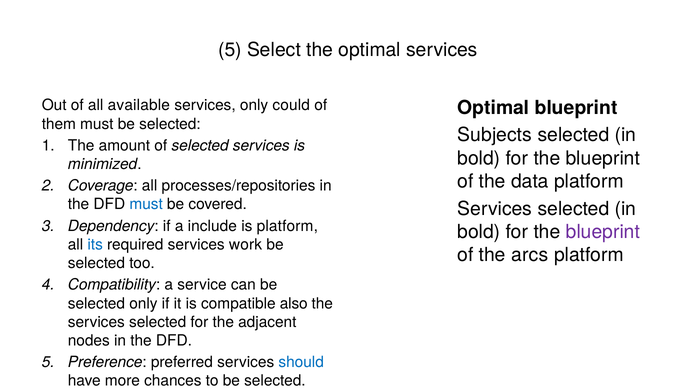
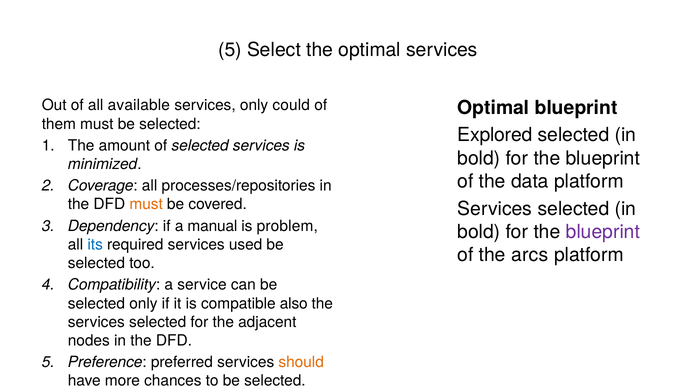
Subjects: Subjects -> Explored
must at (146, 204) colour: blue -> orange
include: include -> manual
is platform: platform -> problem
work: work -> used
should colour: blue -> orange
